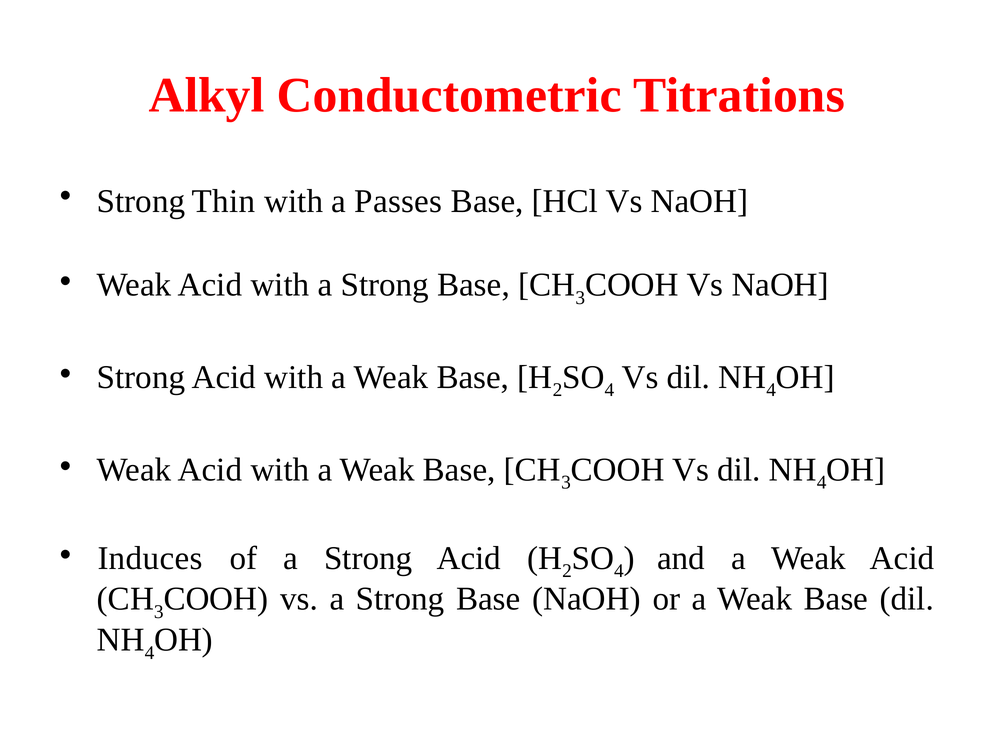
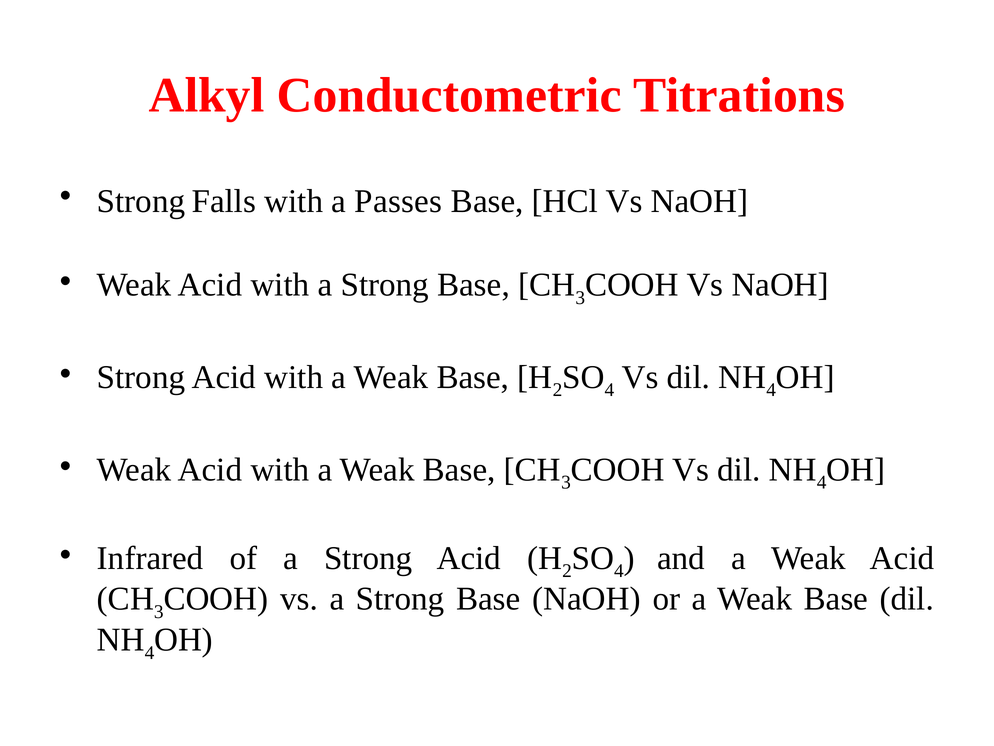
Thin: Thin -> Falls
Induces: Induces -> Infrared
